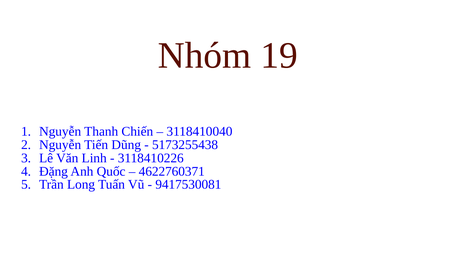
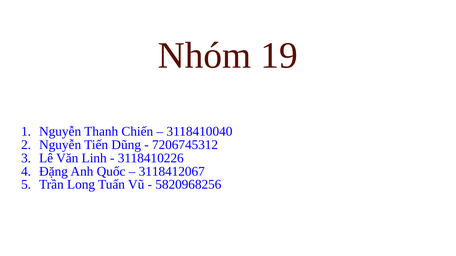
5173255438: 5173255438 -> 7206745312
4622760371: 4622760371 -> 3118412067
9417530081: 9417530081 -> 5820968256
